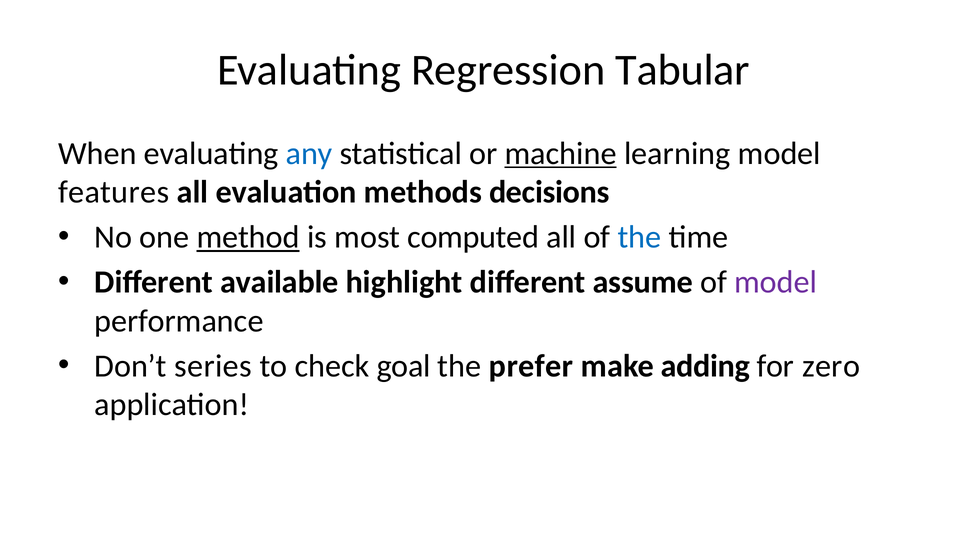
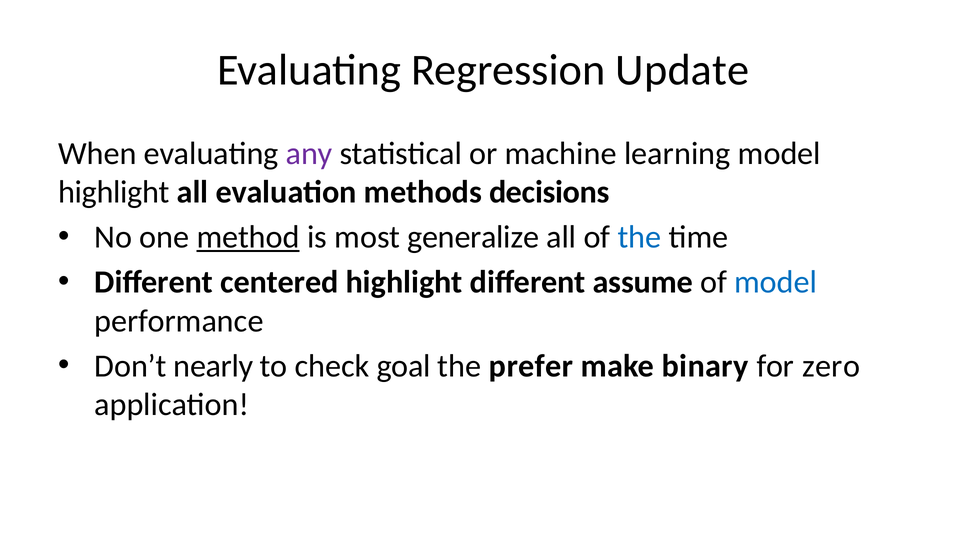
Tabular: Tabular -> Update
any colour: blue -> purple
machine underline: present -> none
features at (114, 192): features -> highlight
computed: computed -> generalize
available: available -> centered
model at (776, 282) colour: purple -> blue
series: series -> nearly
adding: adding -> binary
